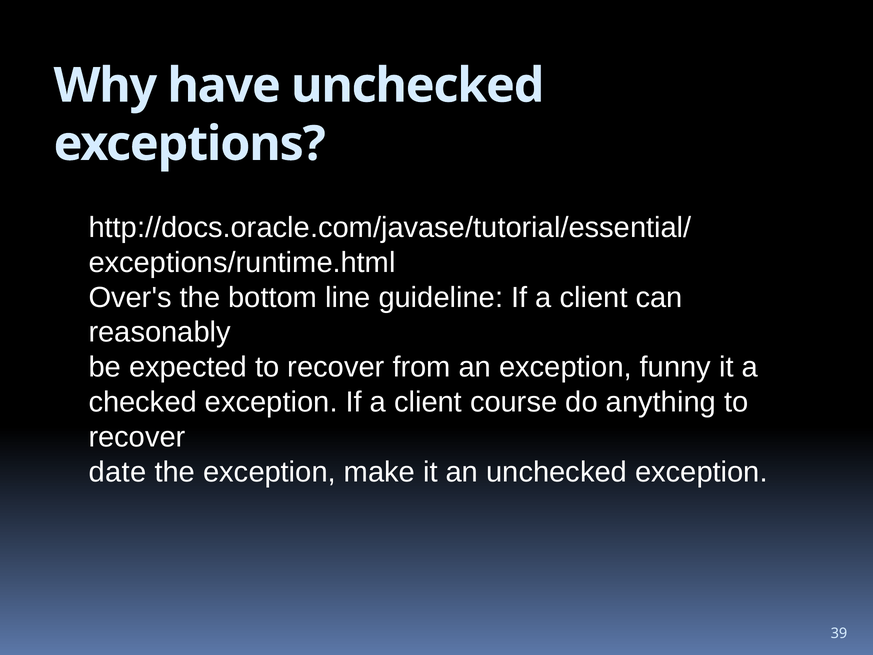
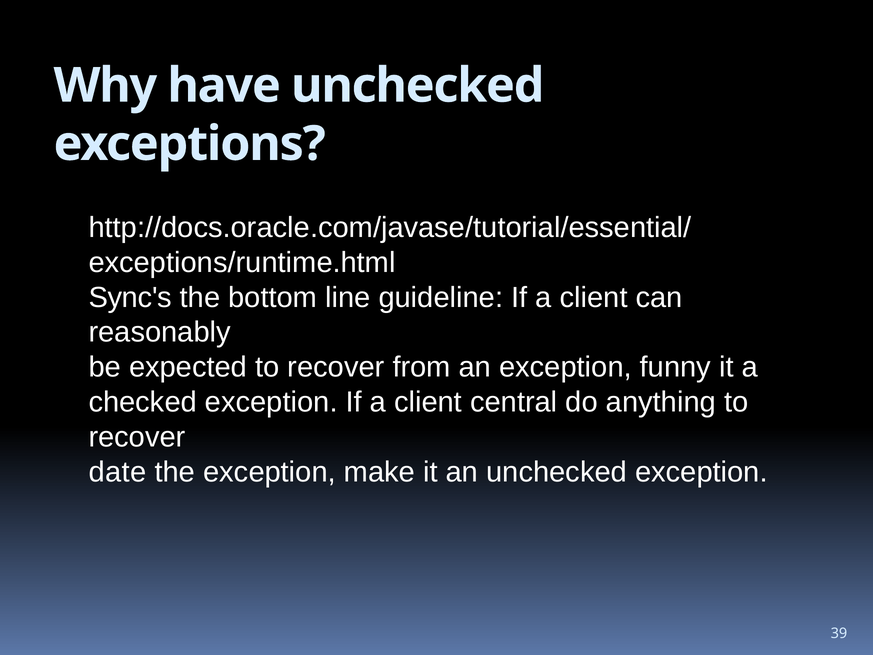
Over's: Over's -> Sync's
course: course -> central
